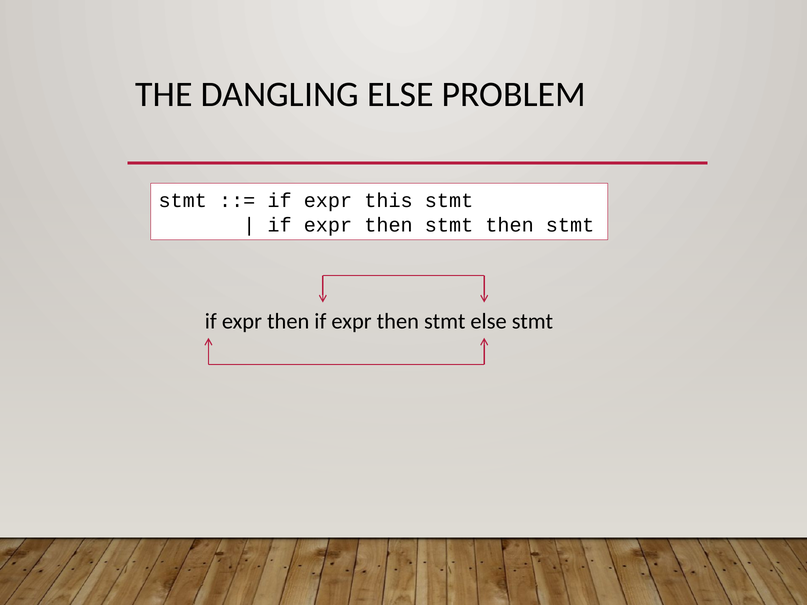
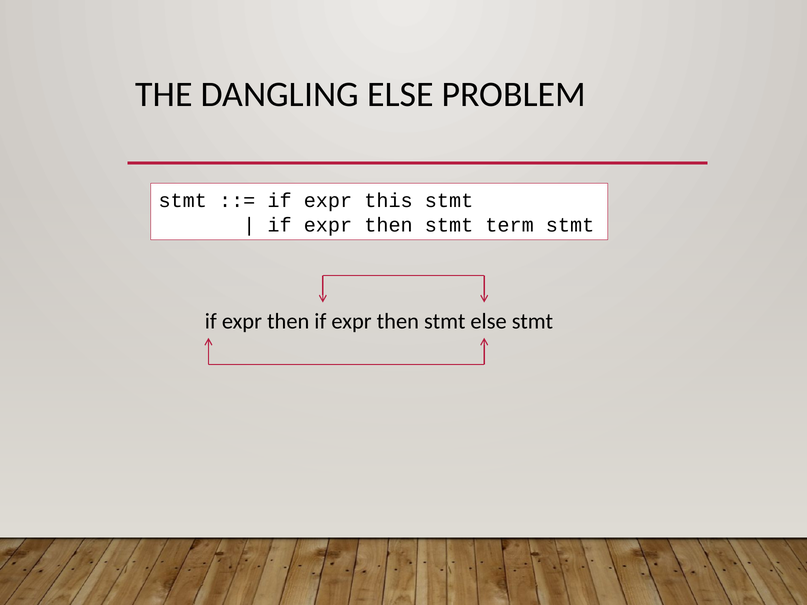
stmt then: then -> term
